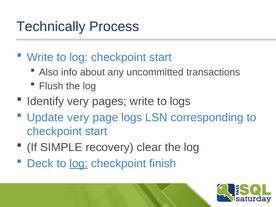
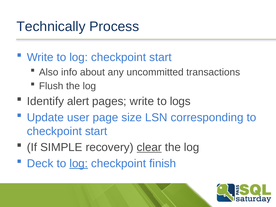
Identify very: very -> alert
Update very: very -> user
page logs: logs -> size
clear underline: none -> present
